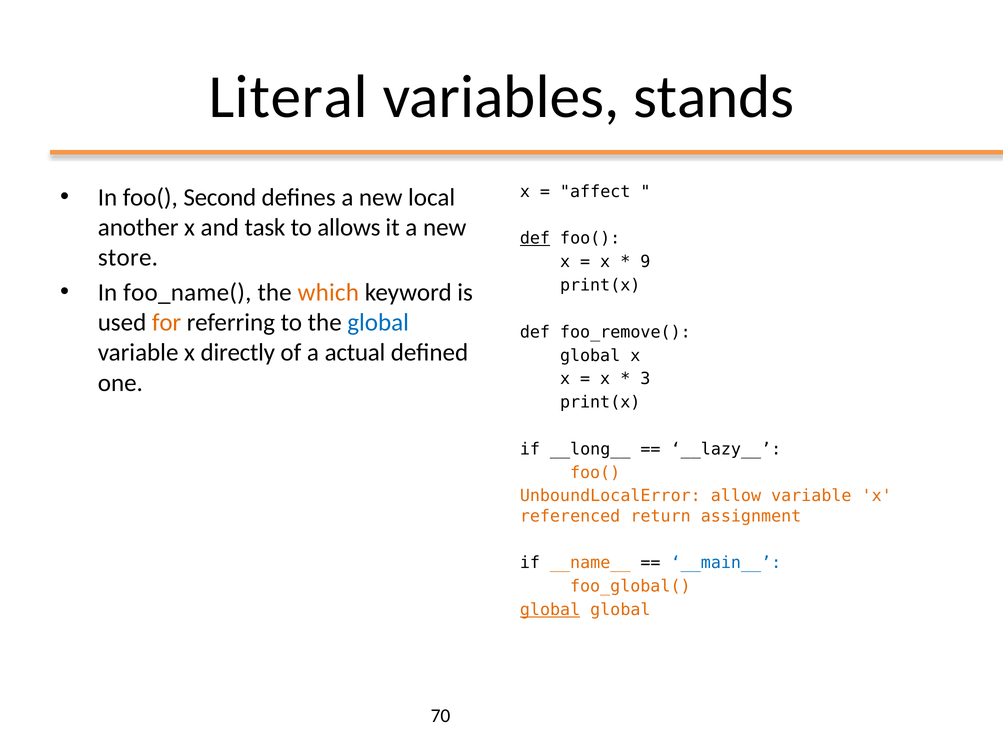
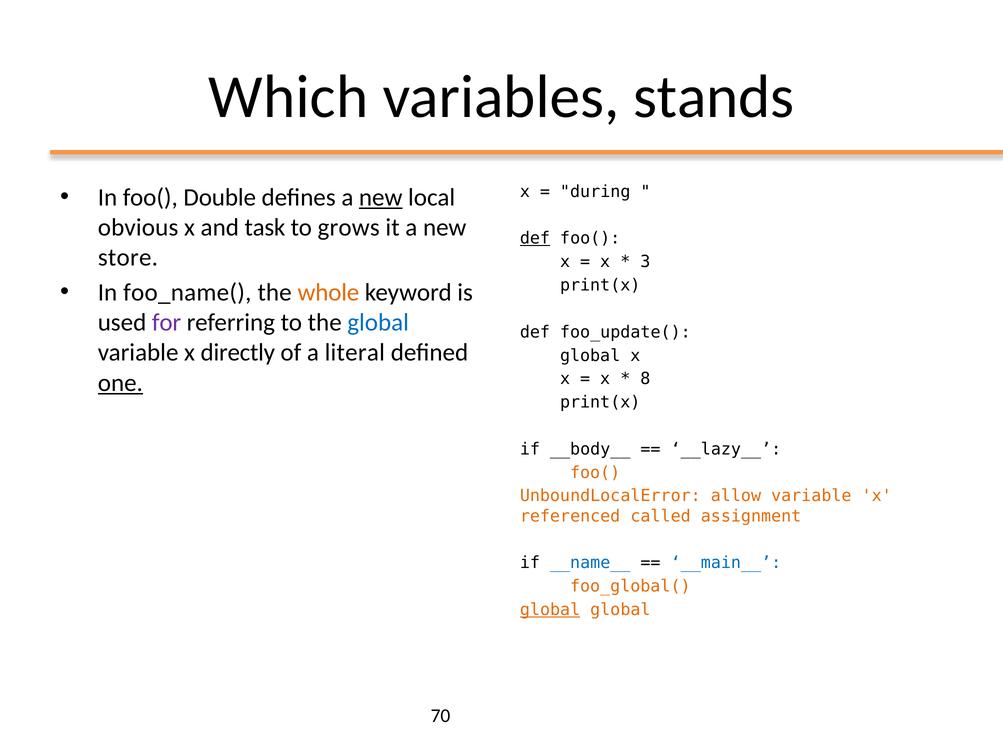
Literal: Literal -> Which
Second: Second -> Double
new at (381, 197) underline: none -> present
affect: affect -> during
another: another -> obvious
allows: allows -> grows
9: 9 -> 3
which: which -> whole
for colour: orange -> purple
foo_remove(: foo_remove( -> foo_update(
actual: actual -> literal
3: 3 -> 8
one underline: none -> present
__long__: __long__ -> __body__
return: return -> called
__name__ colour: orange -> blue
